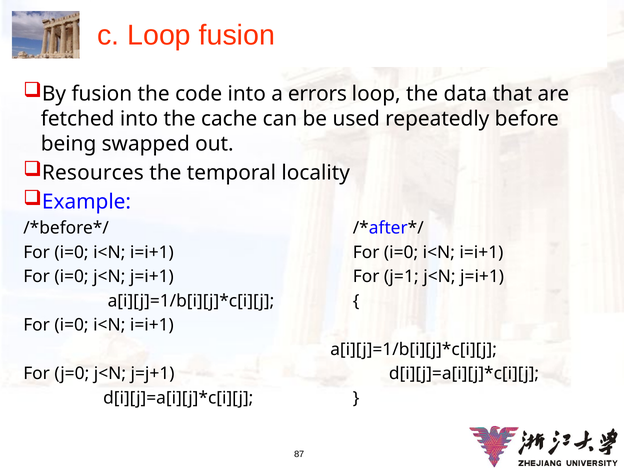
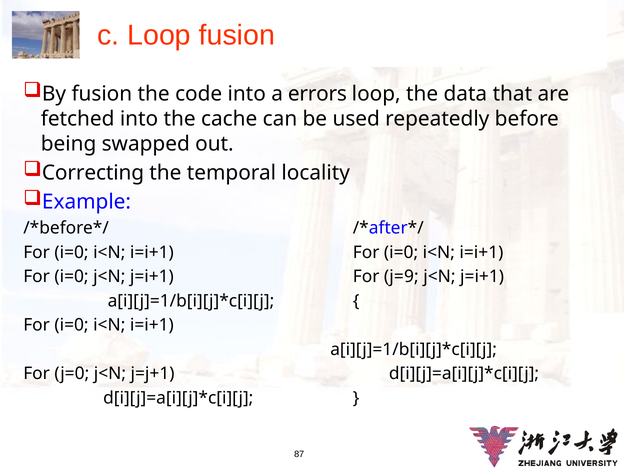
Resources: Resources -> Correcting
j=1: j=1 -> j=9
